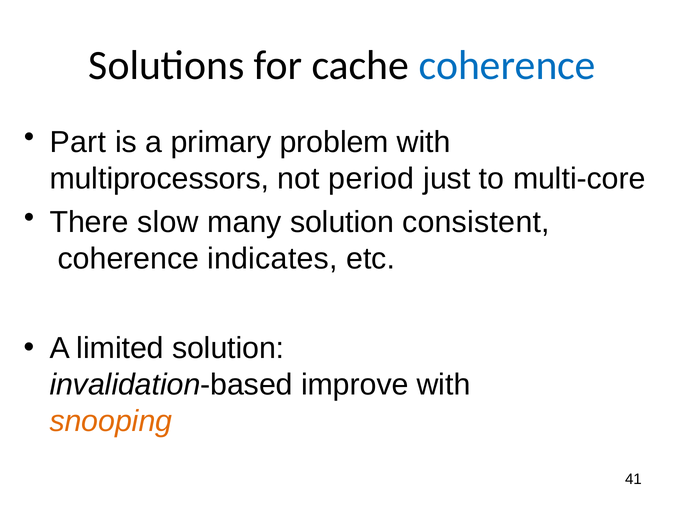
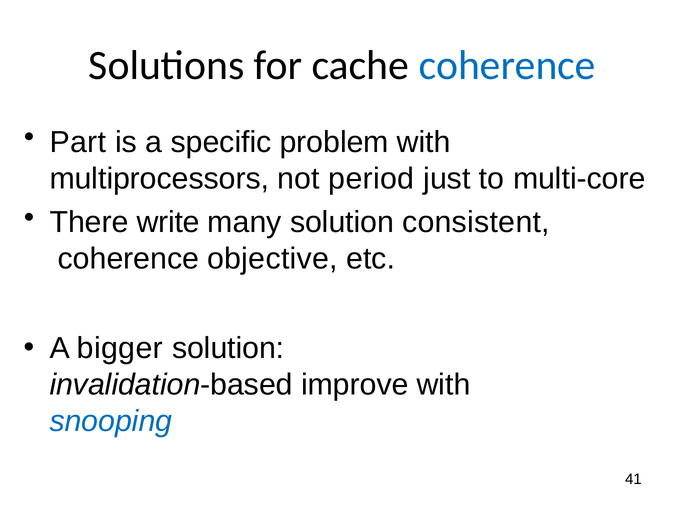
primary: primary -> specific
slow: slow -> write
indicates: indicates -> objective
limited: limited -> bigger
snooping colour: orange -> blue
